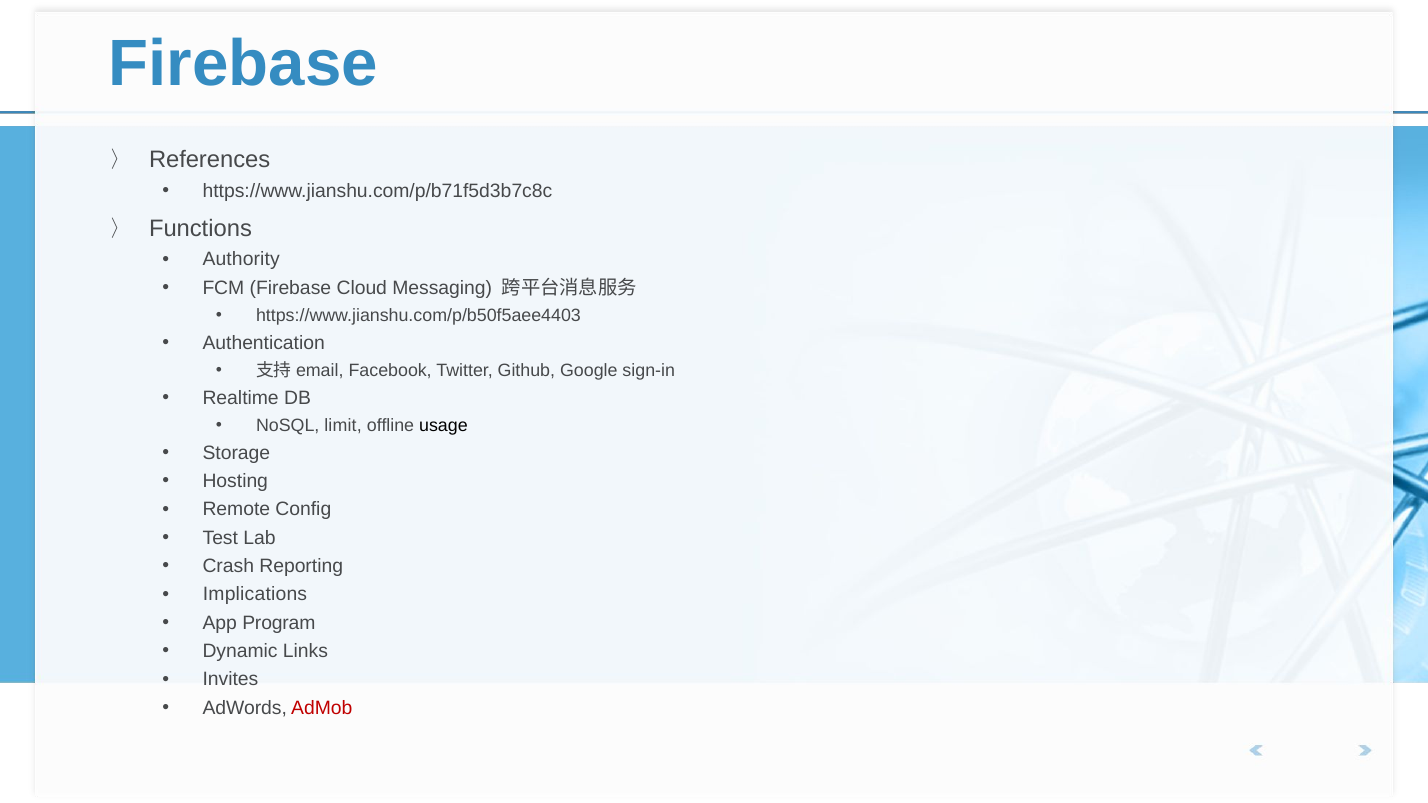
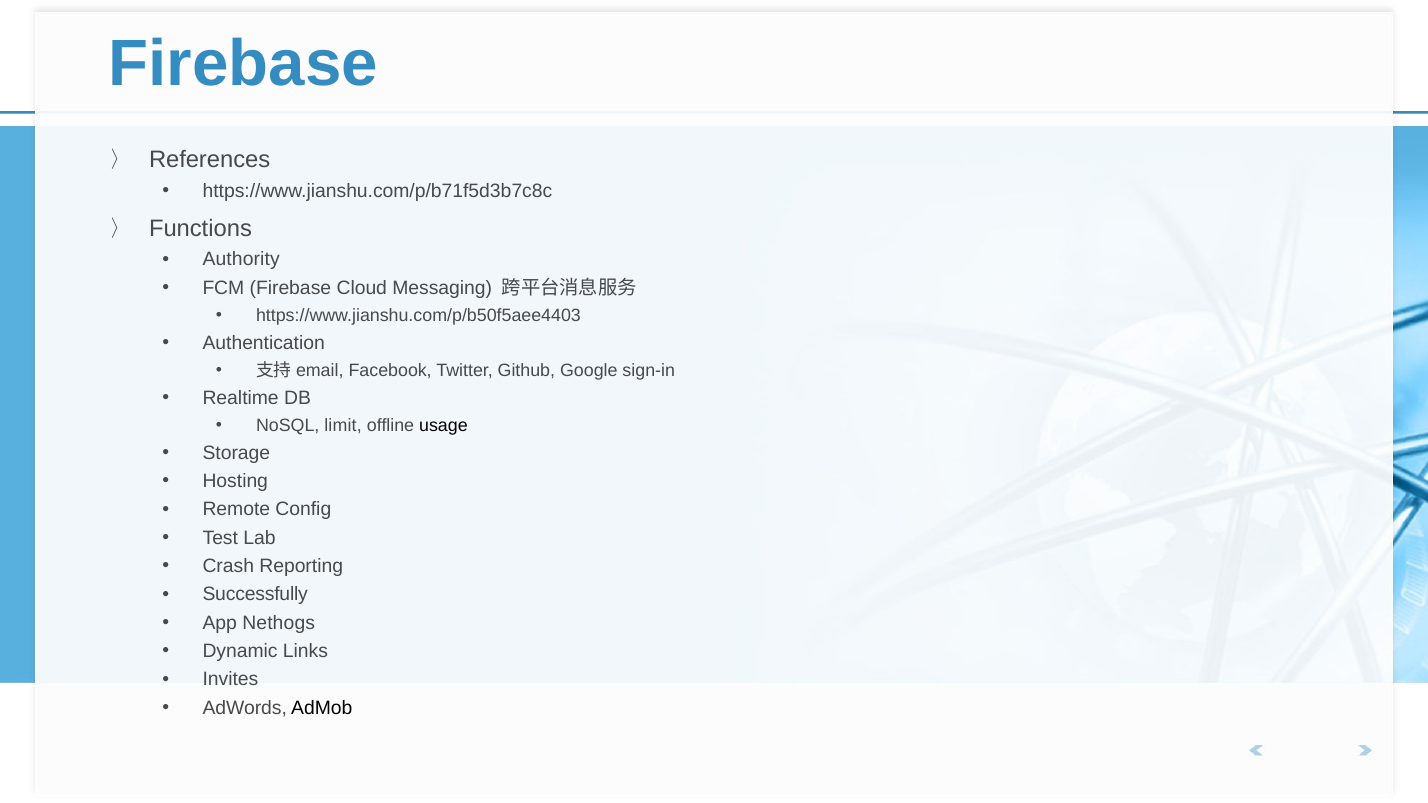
Implications: Implications -> Successfully
Program: Program -> Nethogs
AdMob colour: red -> black
